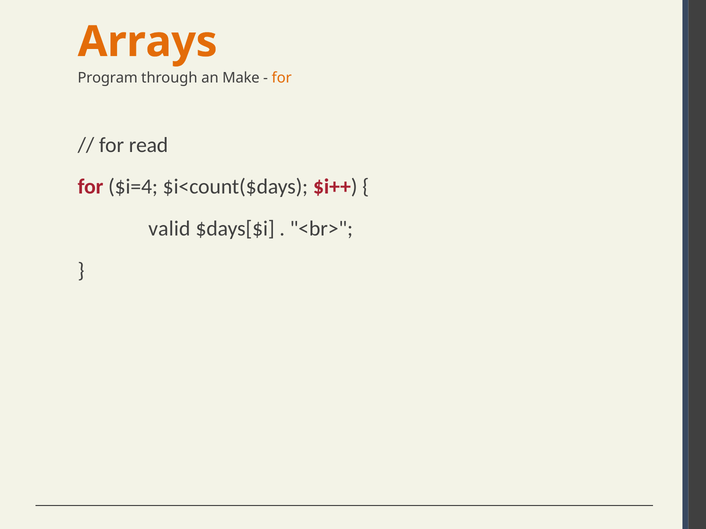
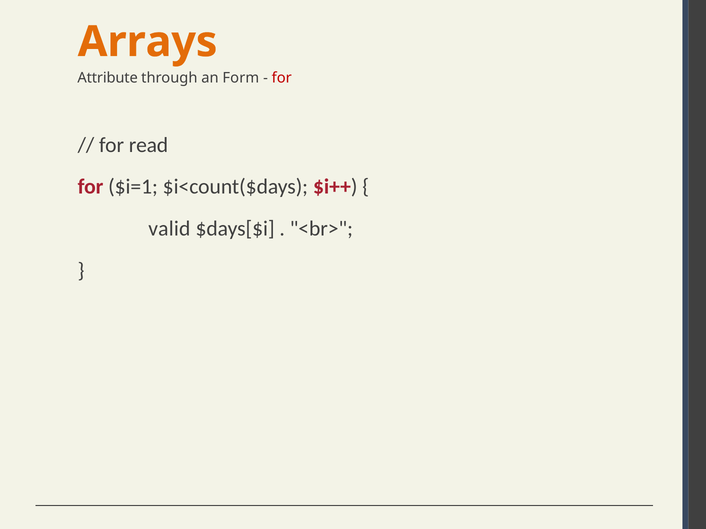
Program: Program -> Attribute
Make: Make -> Form
for at (282, 78) colour: orange -> red
$i=4: $i=4 -> $i=1
